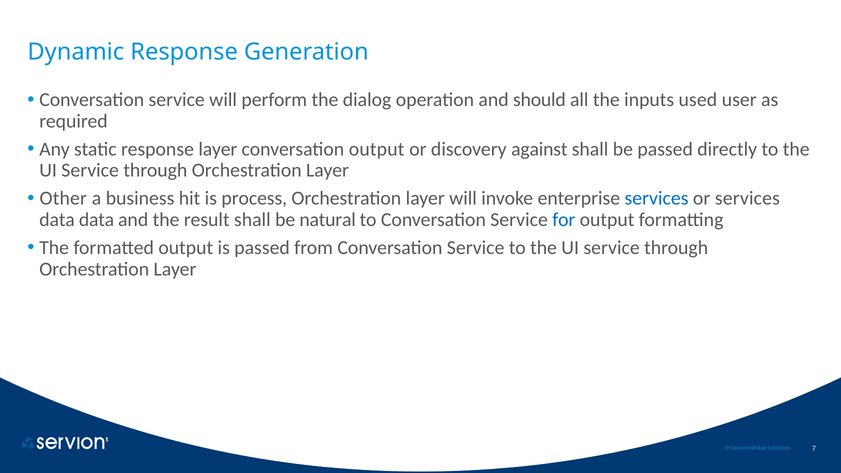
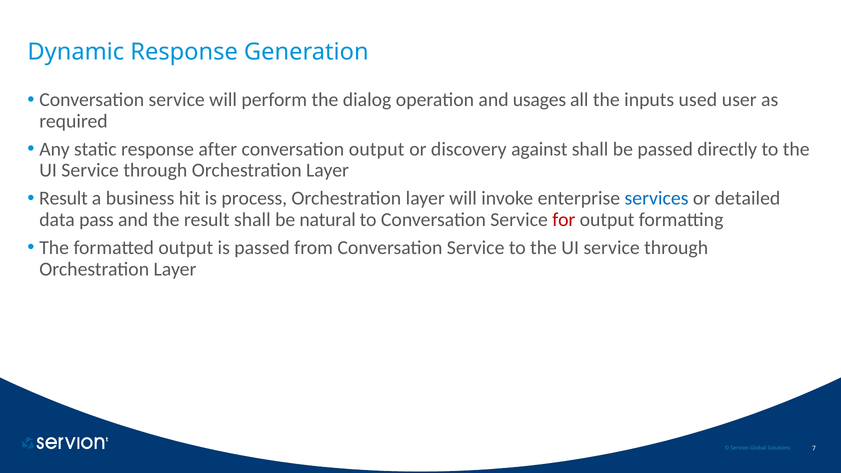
should: should -> usages
response layer: layer -> after
Other at (63, 198): Other -> Result
or services: services -> detailed
data data: data -> pass
for colour: blue -> red
